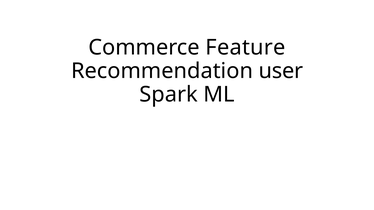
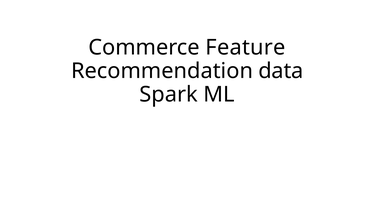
user: user -> data
